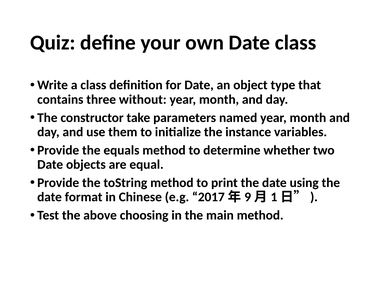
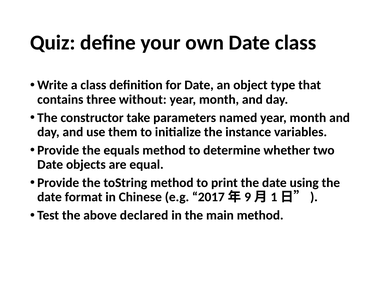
choosing: choosing -> declared
